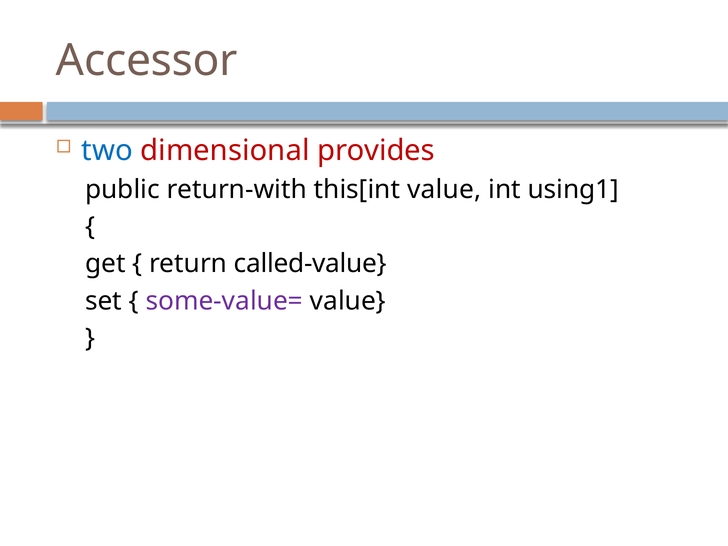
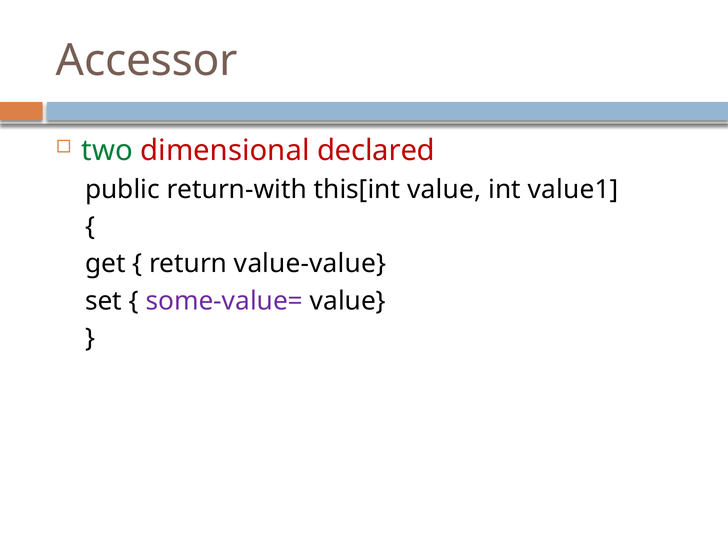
two colour: blue -> green
provides: provides -> declared
using1: using1 -> value1
called-value: called-value -> value-value
